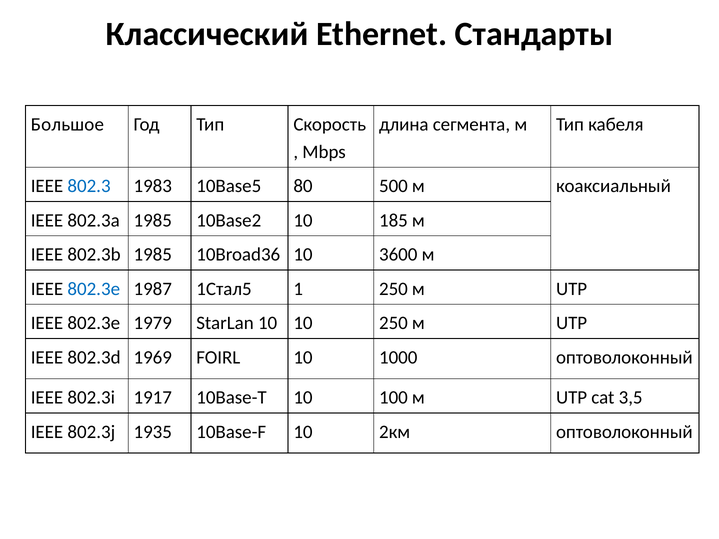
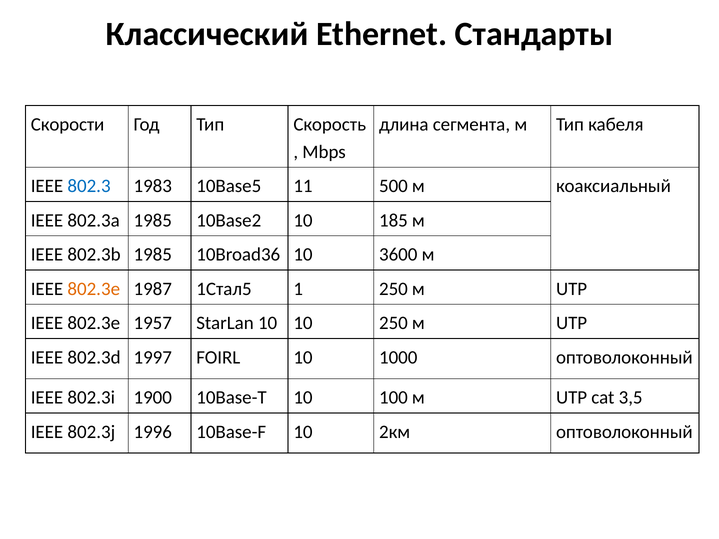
Большое: Большое -> Скорости
80: 80 -> 11
802.3e at (94, 289) colour: blue -> orange
1979: 1979 -> 1957
1969: 1969 -> 1997
1917: 1917 -> 1900
1935: 1935 -> 1996
